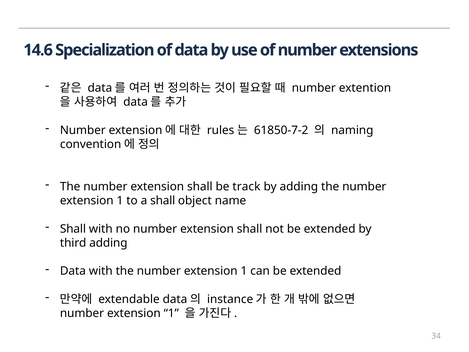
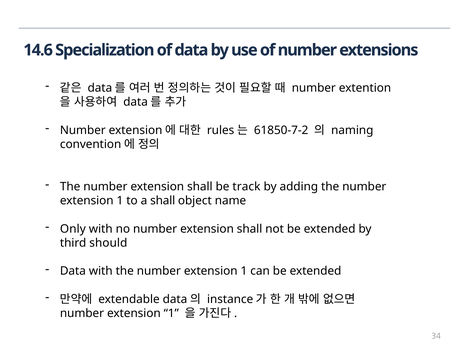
Shall at (73, 229): Shall -> Only
third adding: adding -> should
